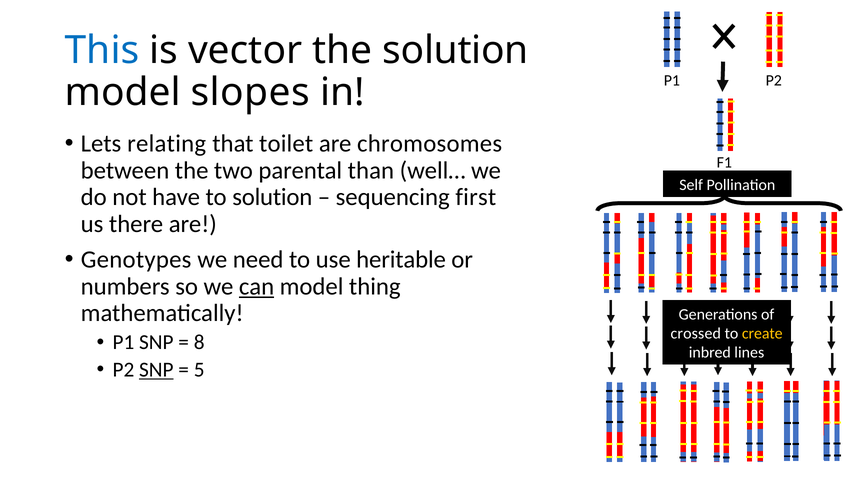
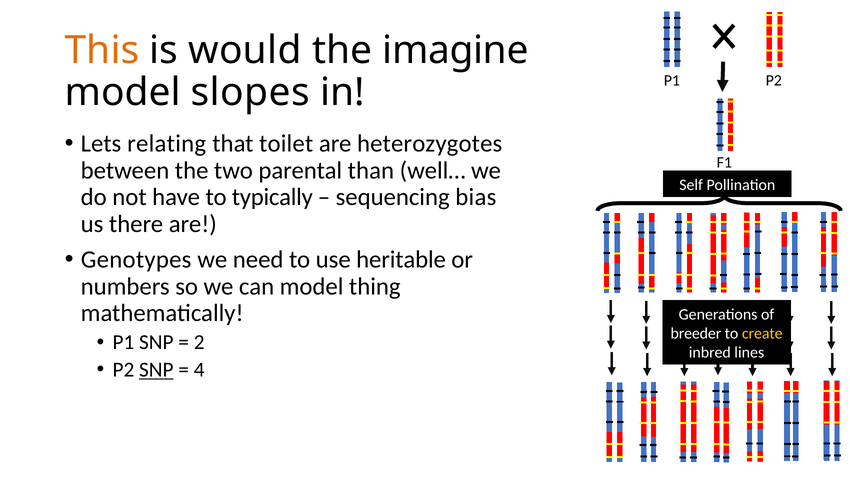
This colour: blue -> orange
vector: vector -> would
the solution: solution -> imagine
chromosomes: chromosomes -> heterozygotes
to solution: solution -> typically
first: first -> bias
can underline: present -> none
crossed: crossed -> breeder
8: 8 -> 2
5: 5 -> 4
